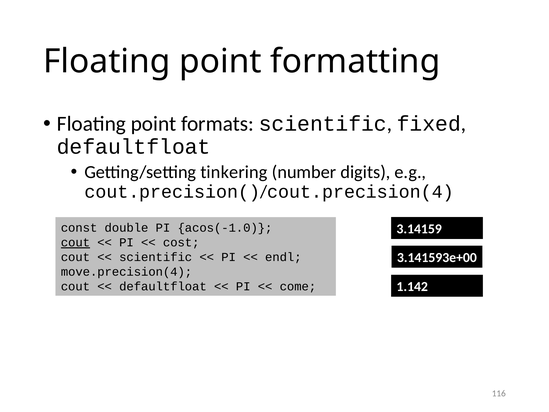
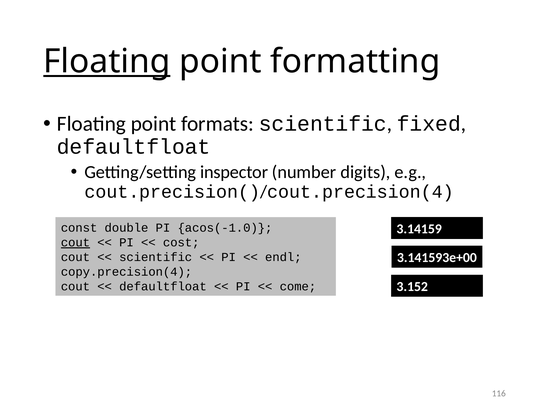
Floating at (107, 61) underline: none -> present
tinkering: tinkering -> inspector
move.precision(4: move.precision(4 -> copy.precision(4
1.142: 1.142 -> 3.152
